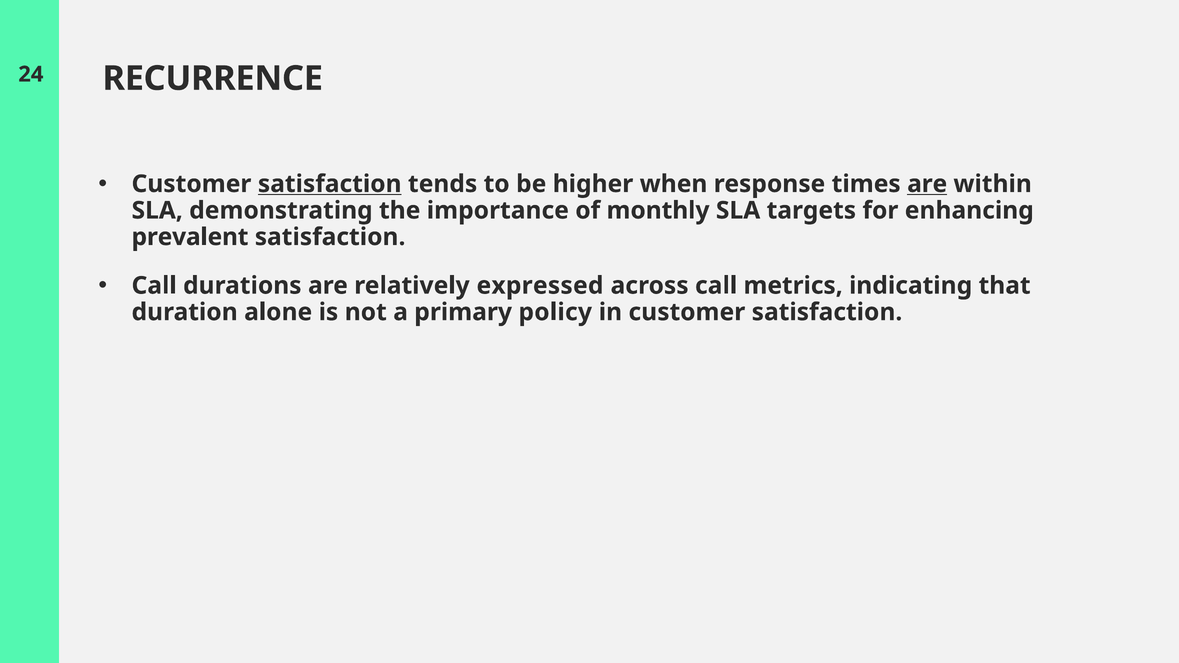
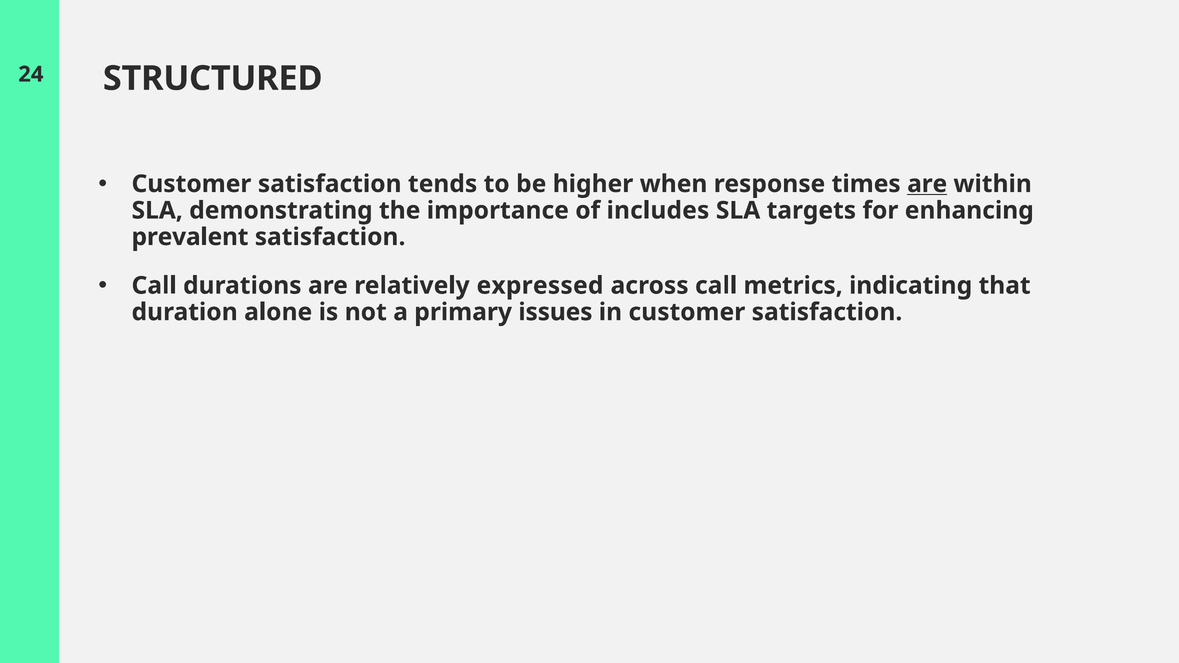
RECURRENCE: RECURRENCE -> STRUCTURED
satisfaction at (330, 184) underline: present -> none
monthly: monthly -> includes
policy: policy -> issues
